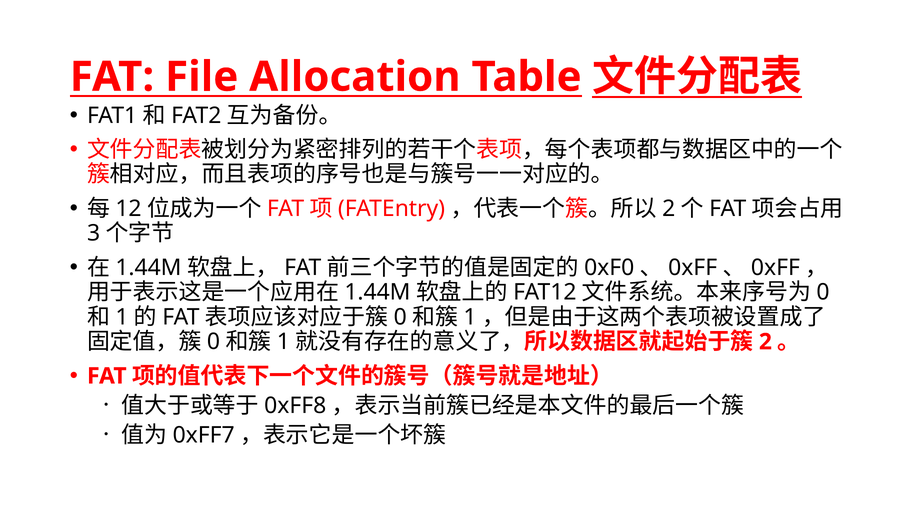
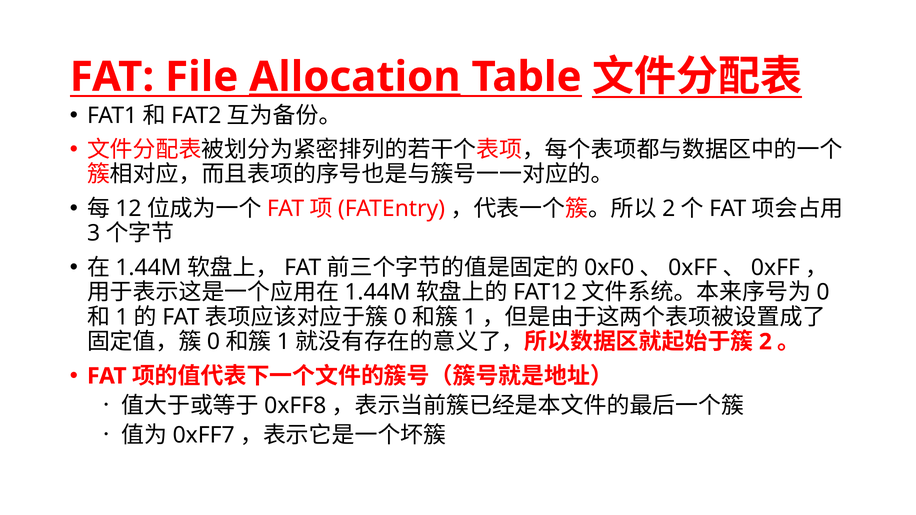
Allocation underline: none -> present
